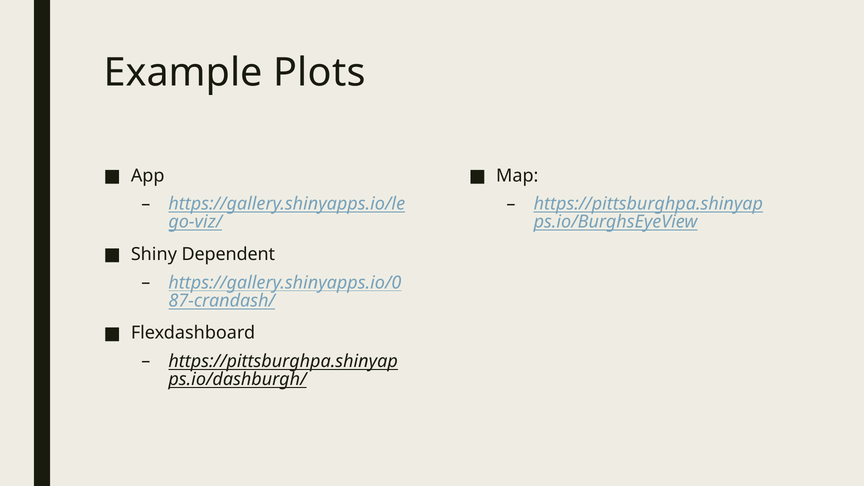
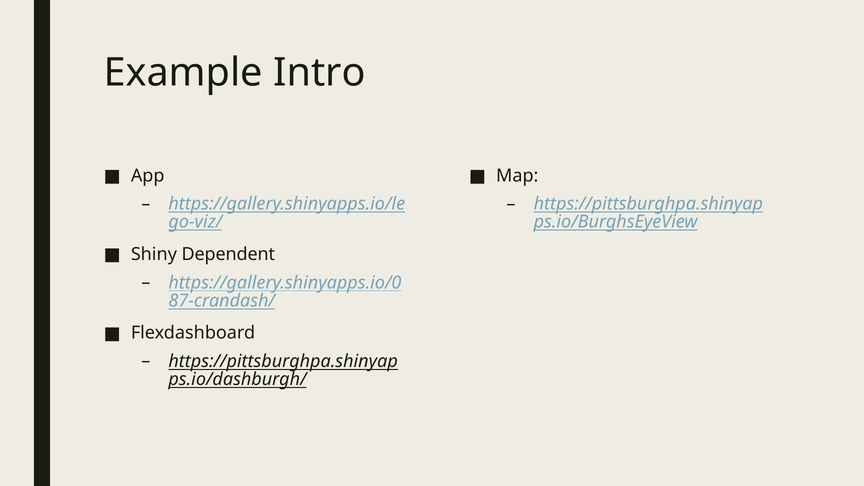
Plots: Plots -> Intro
